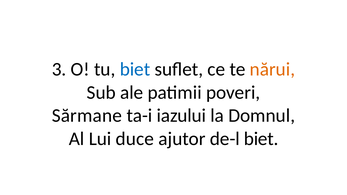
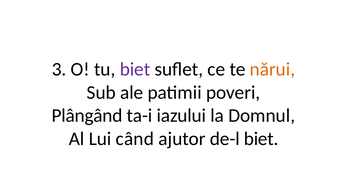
biet at (135, 69) colour: blue -> purple
Sărmane: Sărmane -> Plângând
duce: duce -> când
